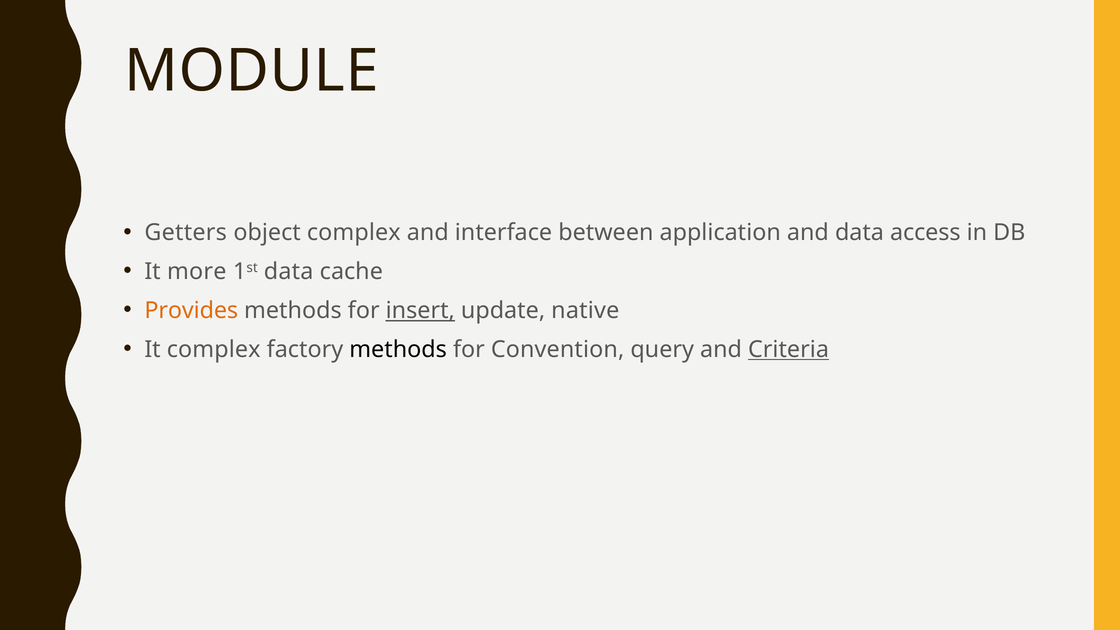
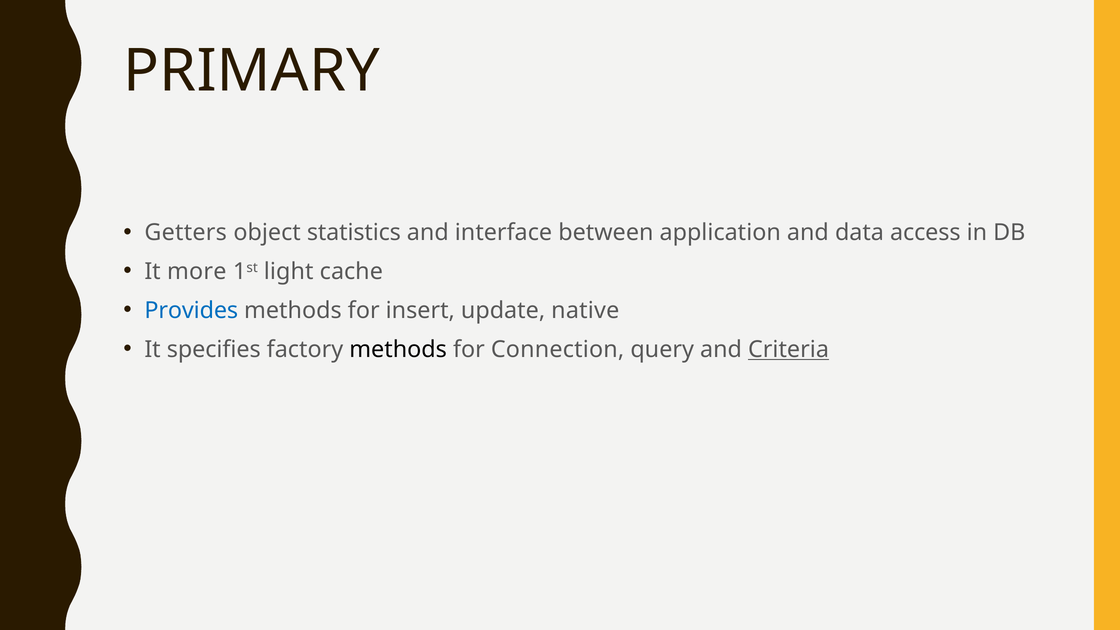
MODULE: MODULE -> PRIMARY
object complex: complex -> statistics
1st data: data -> light
Provides colour: orange -> blue
insert underline: present -> none
It complex: complex -> specifies
Convention: Convention -> Connection
